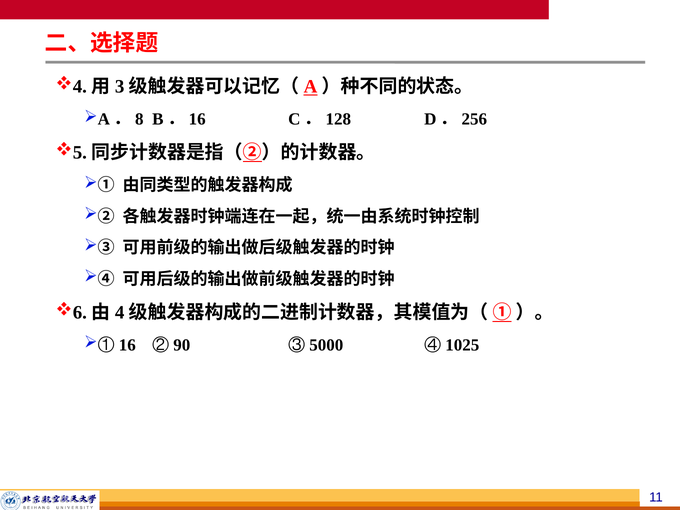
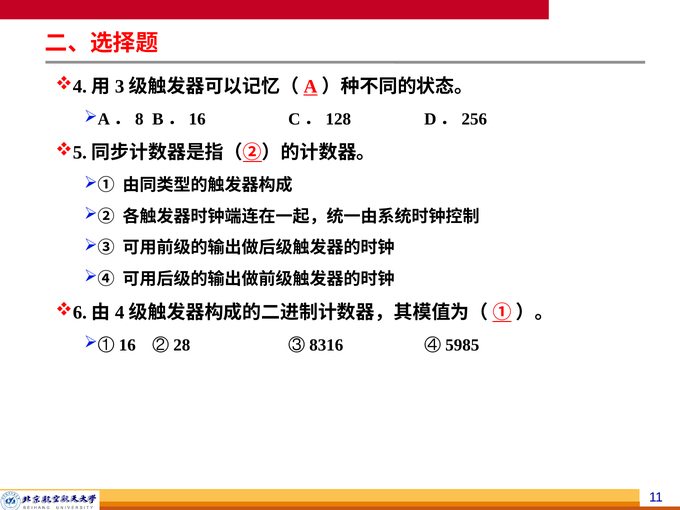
90: 90 -> 28
5000: 5000 -> 8316
1025: 1025 -> 5985
